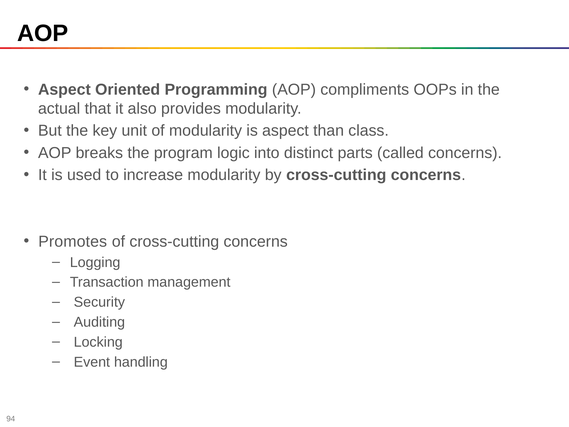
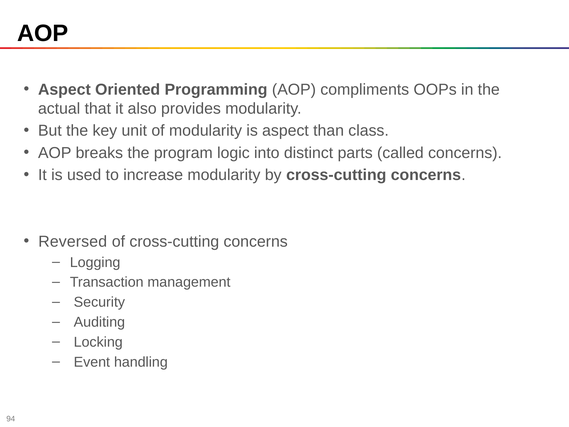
Promotes: Promotes -> Reversed
